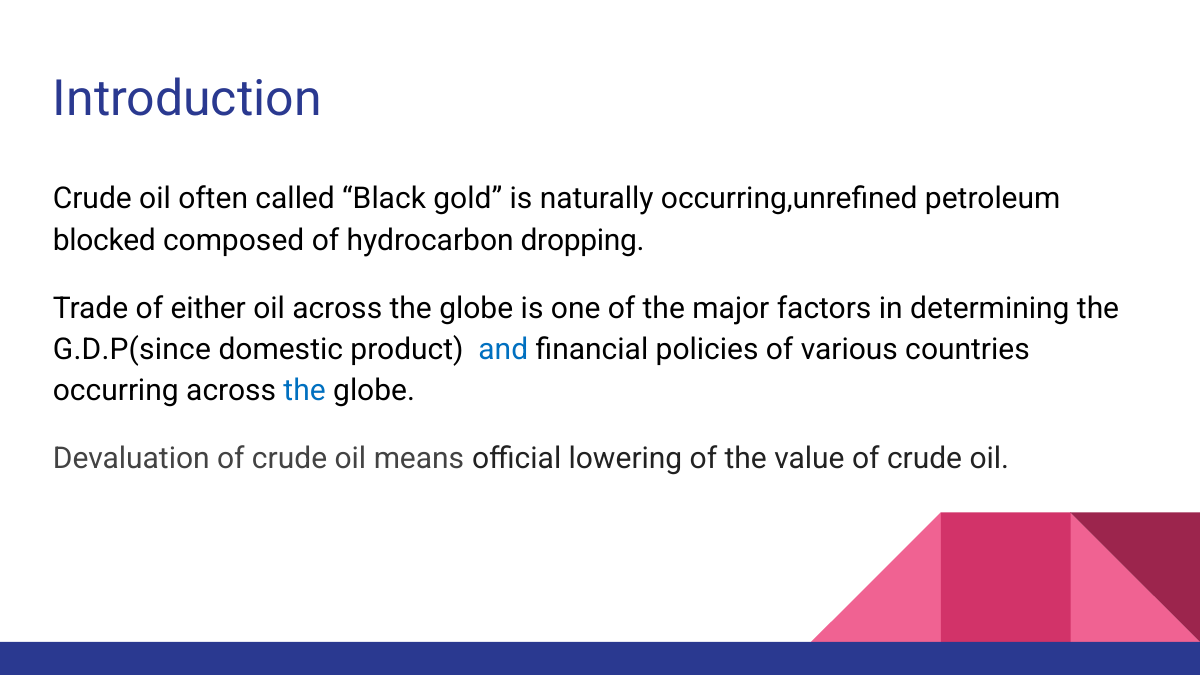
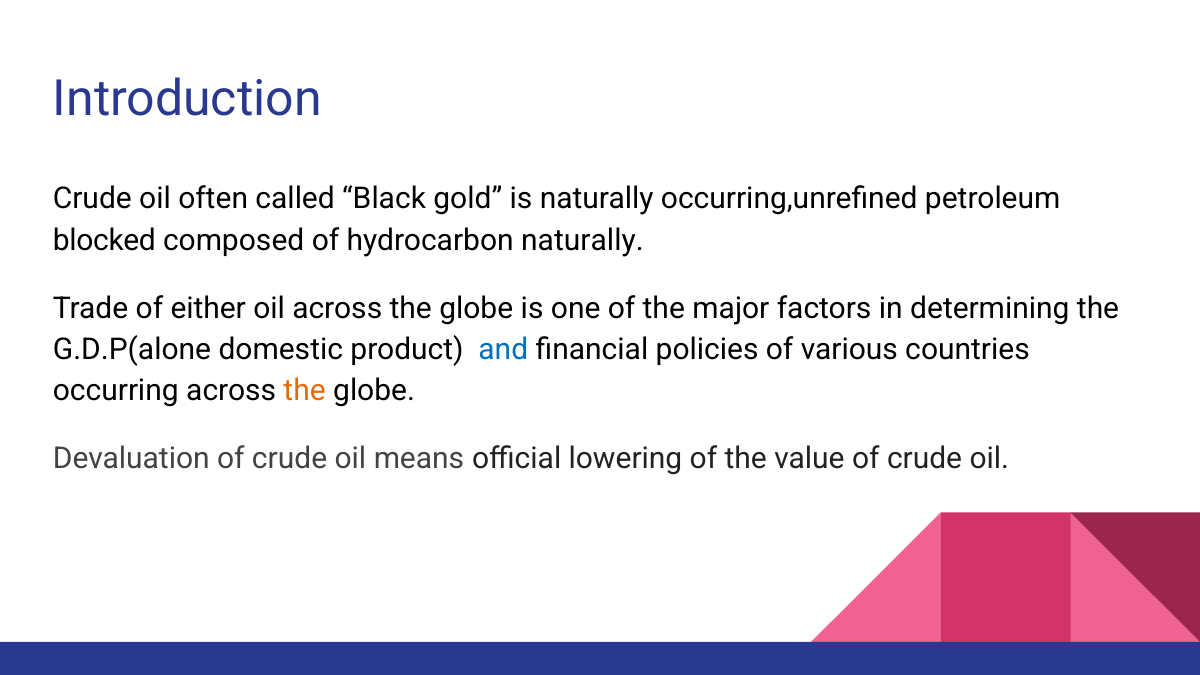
hydrocarbon dropping: dropping -> naturally
G.D.P(since: G.D.P(since -> G.D.P(alone
the at (305, 391) colour: blue -> orange
